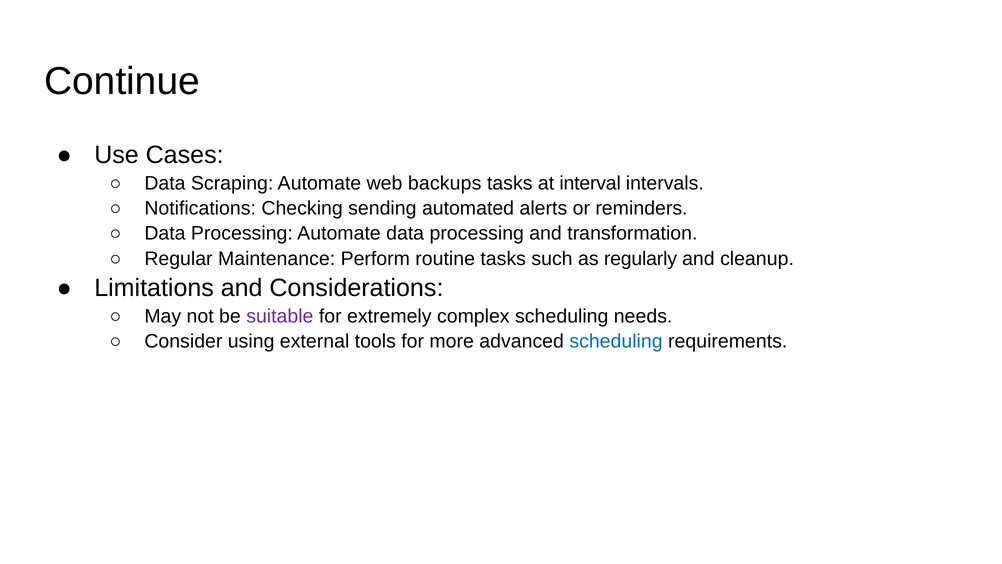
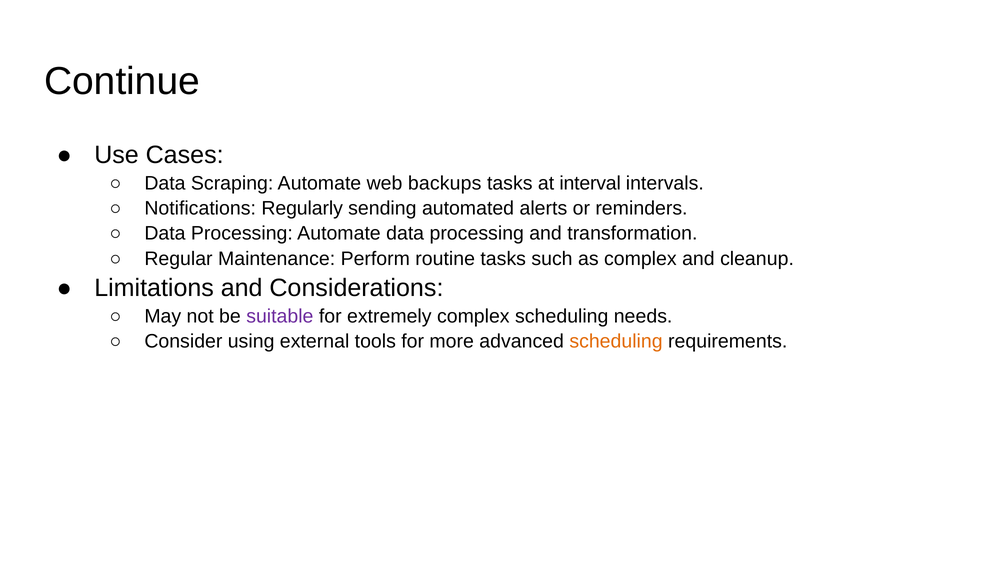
Checking: Checking -> Regularly
as regularly: regularly -> complex
scheduling at (616, 341) colour: blue -> orange
